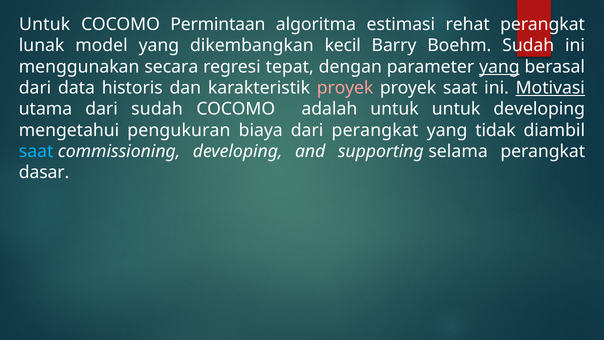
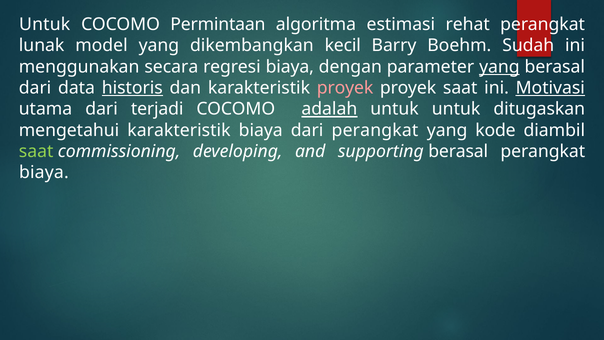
regresi tepat: tepat -> biaya
historis underline: none -> present
dari sudah: sudah -> terjadi
adalah underline: none -> present
untuk developing: developing -> ditugaskan
mengetahui pengukuran: pengukuran -> karakteristik
tidak: tidak -> kode
saat at (36, 151) colour: light blue -> light green
supporting selama: selama -> berasal
dasar at (44, 173): dasar -> biaya
